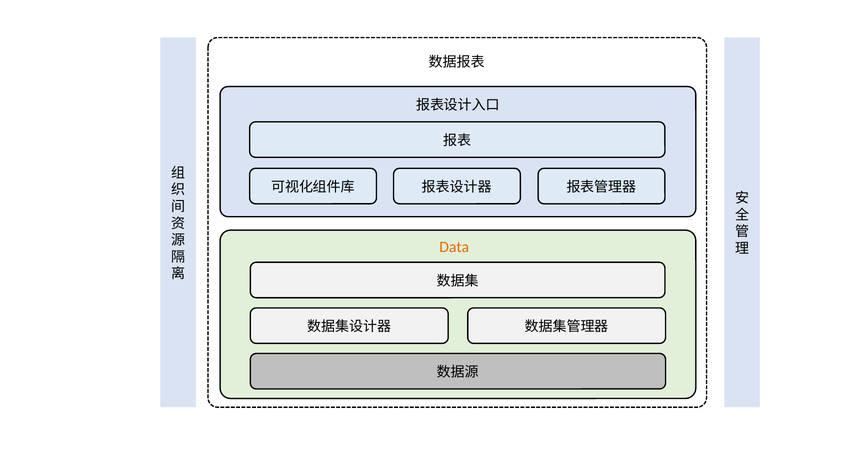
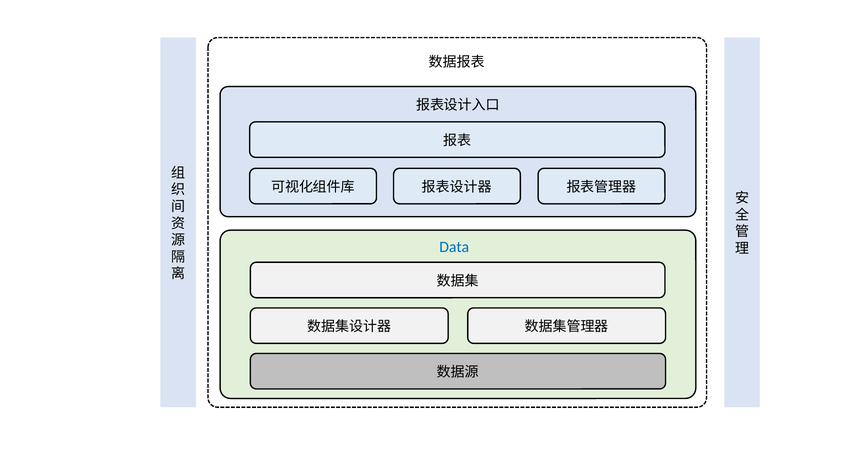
Data colour: orange -> blue
